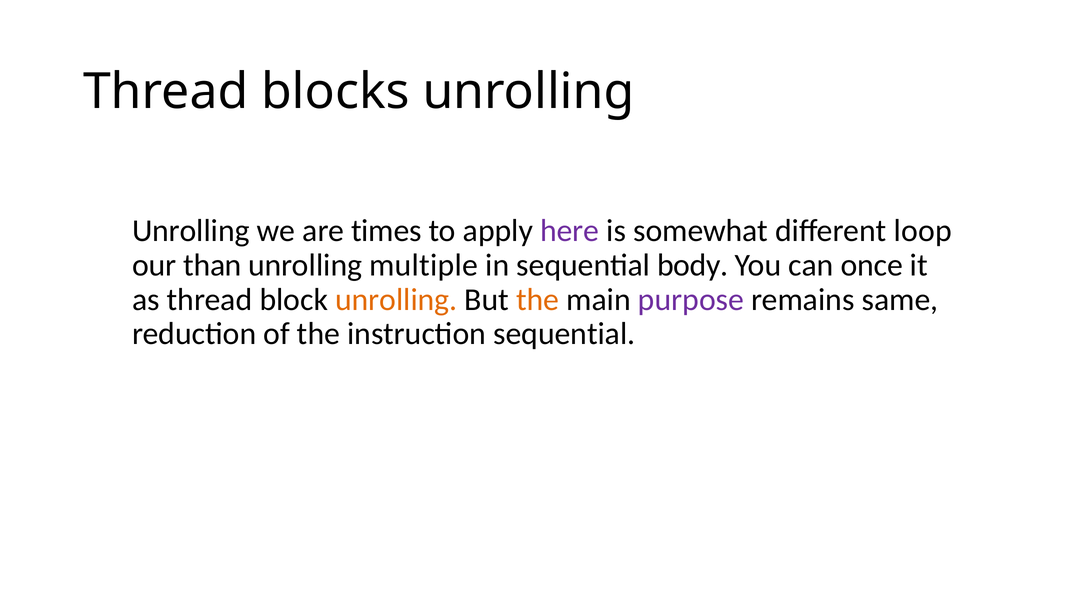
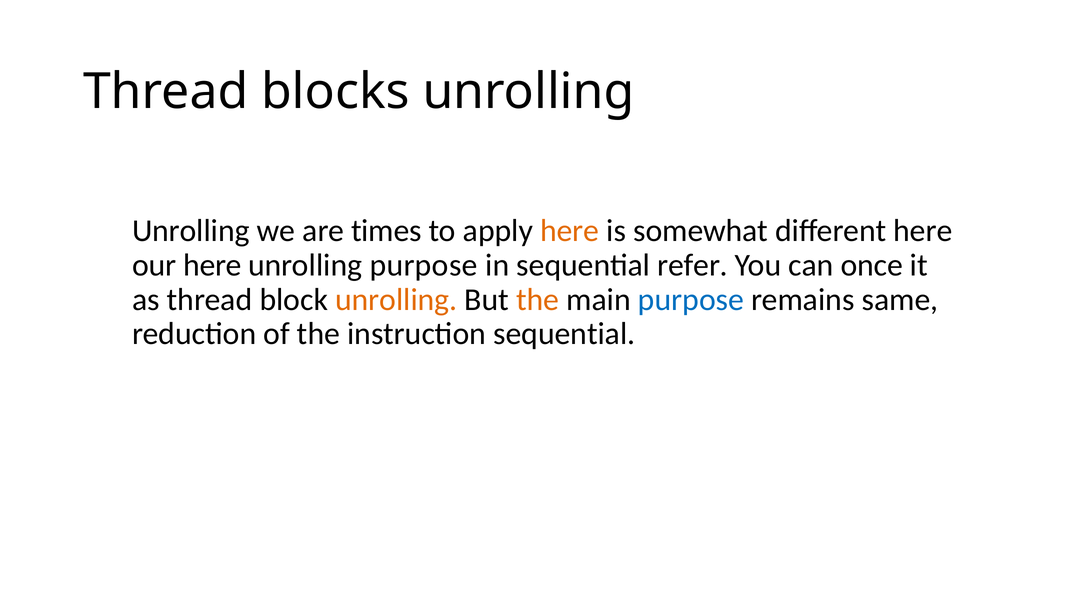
here at (570, 231) colour: purple -> orange
different loop: loop -> here
our than: than -> here
unrolling multiple: multiple -> purpose
body: body -> refer
purpose at (691, 300) colour: purple -> blue
